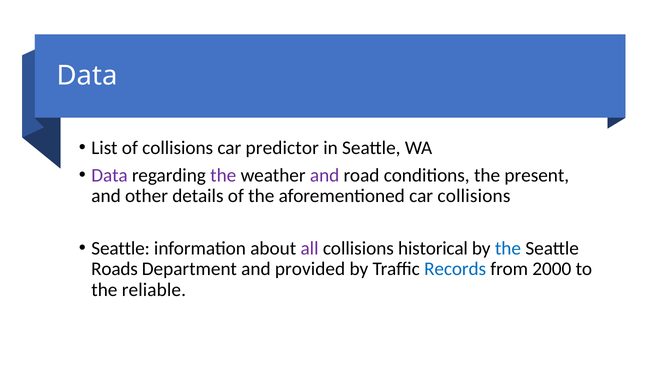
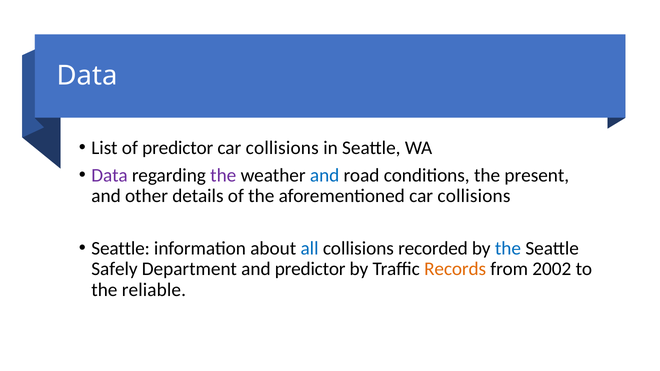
of collisions: collisions -> predictor
predictor at (282, 148): predictor -> collisions
and at (325, 175) colour: purple -> blue
all colour: purple -> blue
historical: historical -> recorded
Roads: Roads -> Safely
and provided: provided -> predictor
Records colour: blue -> orange
2000: 2000 -> 2002
